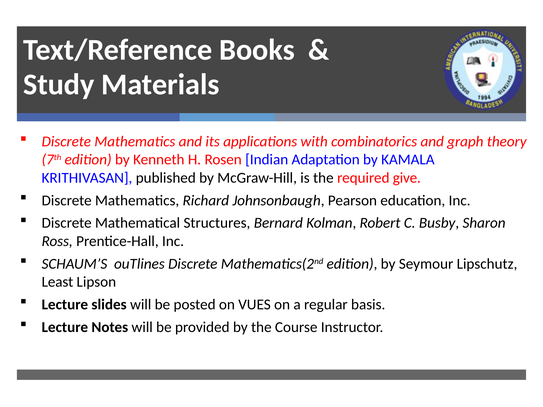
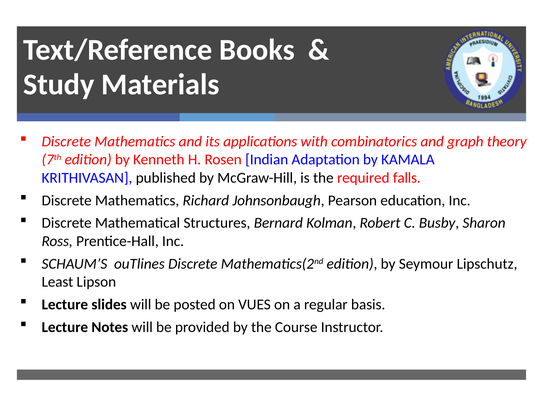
give: give -> falls
